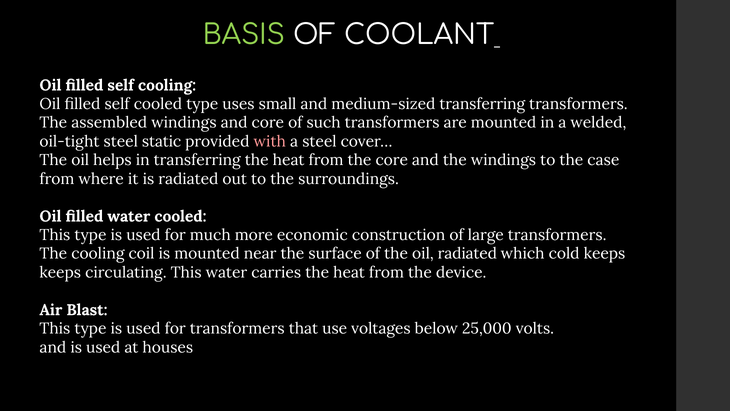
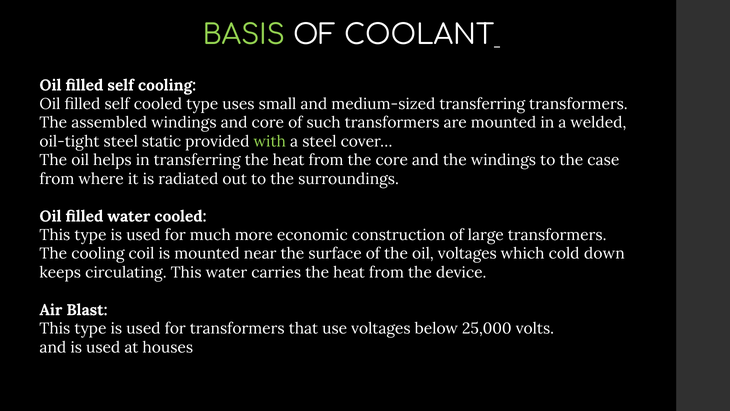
with colour: pink -> light green
oil radiated: radiated -> voltages
cold keeps: keeps -> down
